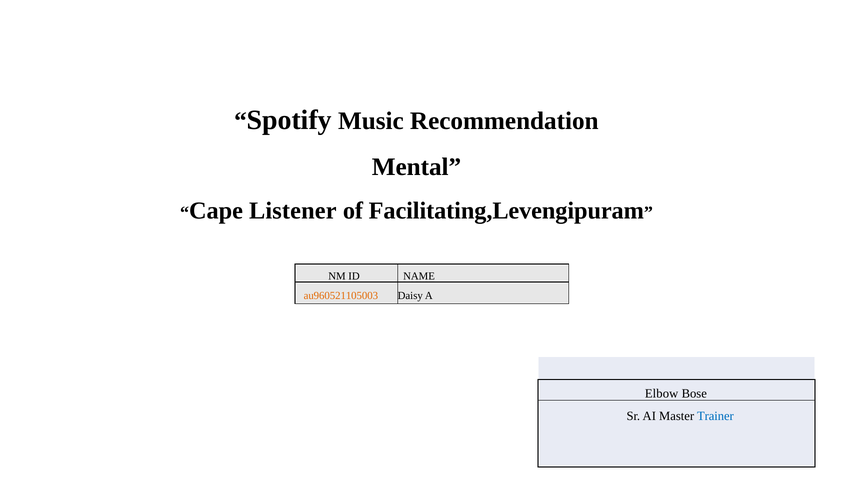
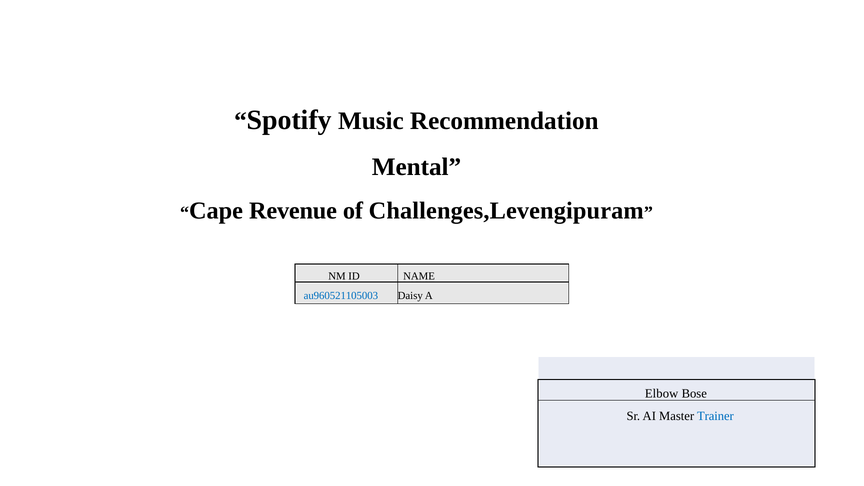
Listener: Listener -> Revenue
Facilitating,Levengipuram: Facilitating,Levengipuram -> Challenges,Levengipuram
au960521105003 colour: orange -> blue
